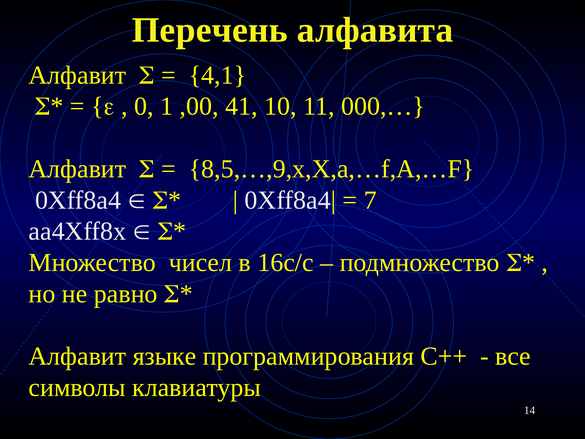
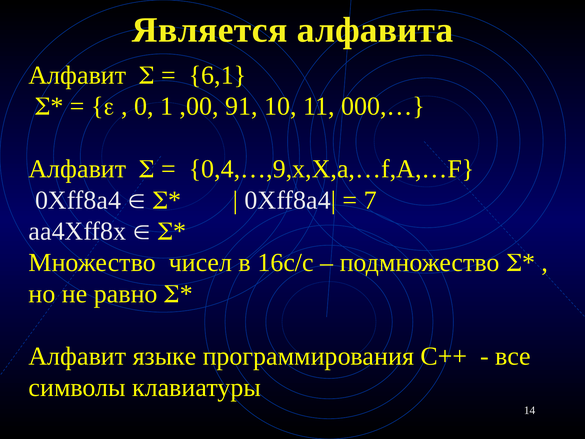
Перечень: Перечень -> Является
4,1: 4,1 -> 6,1
41: 41 -> 91
8,5,…,9,x,X,a,…f,A,…F: 8,5,…,9,x,X,a,…f,A,…F -> 0,4,…,9,x,X,a,…f,A,…F
